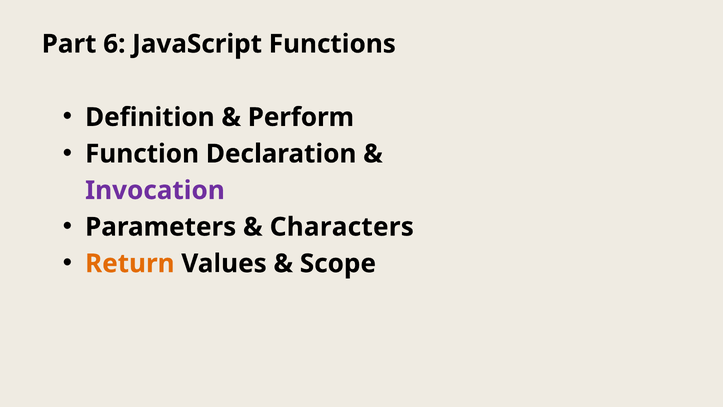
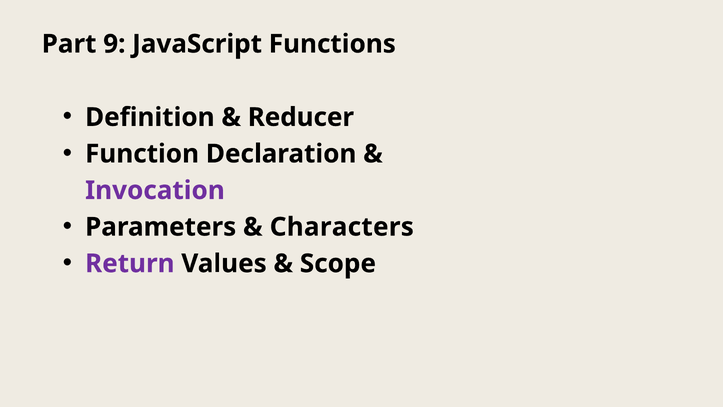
6: 6 -> 9
Perform: Perform -> Reducer
Return colour: orange -> purple
